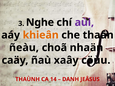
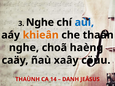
aùi colour: purple -> blue
ñeàu at (24, 48): ñeàu -> nghe
nhaän: nhaän -> haèng
